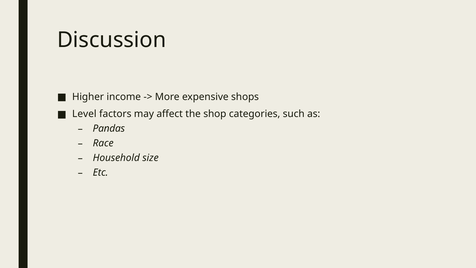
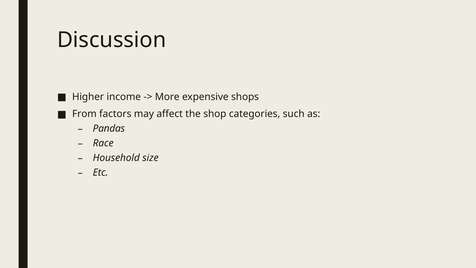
Level: Level -> From
